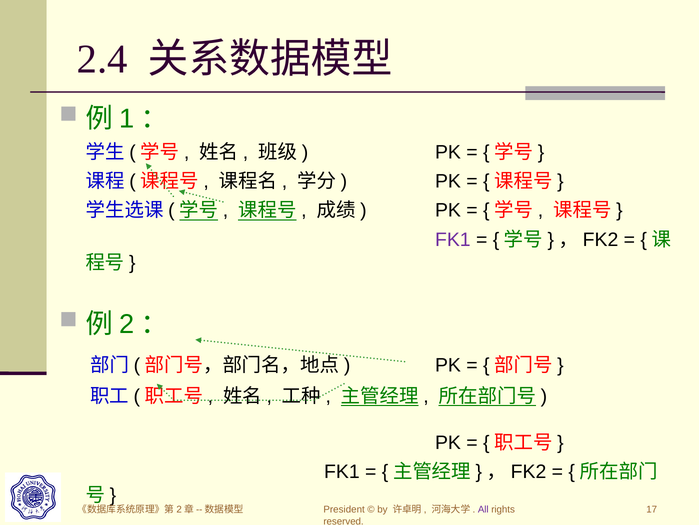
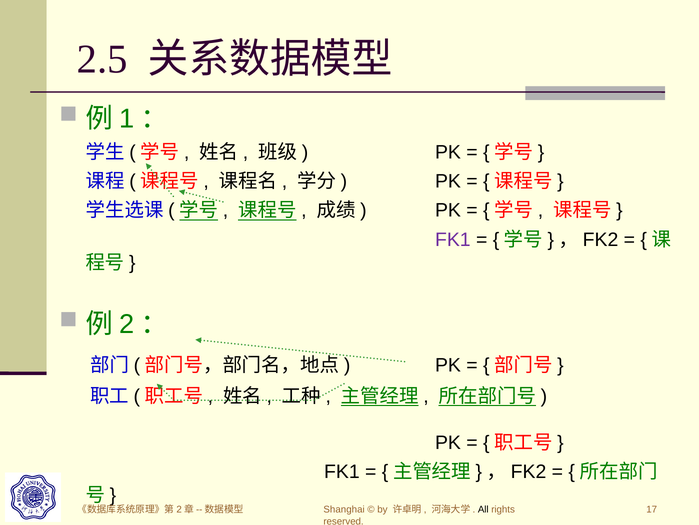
2.4: 2.4 -> 2.5
President: President -> Shanghai
All colour: purple -> black
